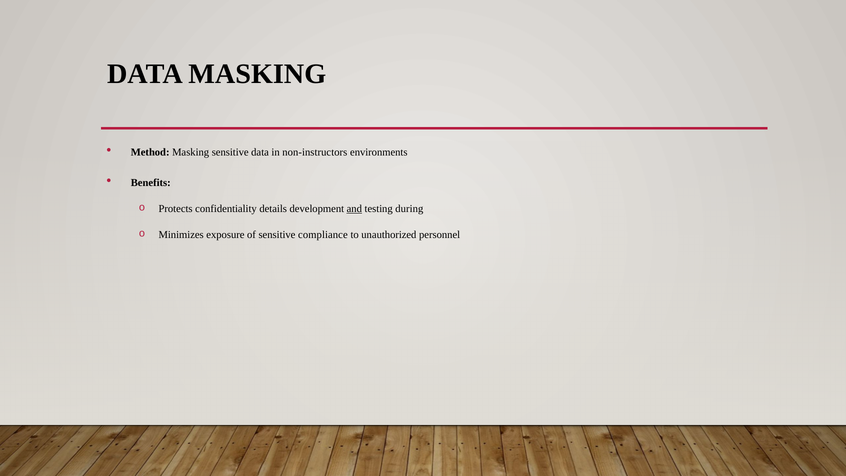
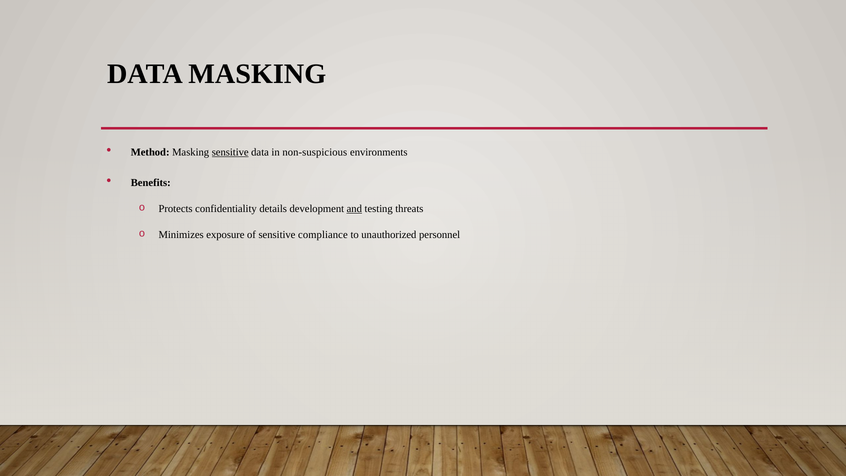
sensitive at (230, 152) underline: none -> present
non-instructors: non-instructors -> non-suspicious
during: during -> threats
